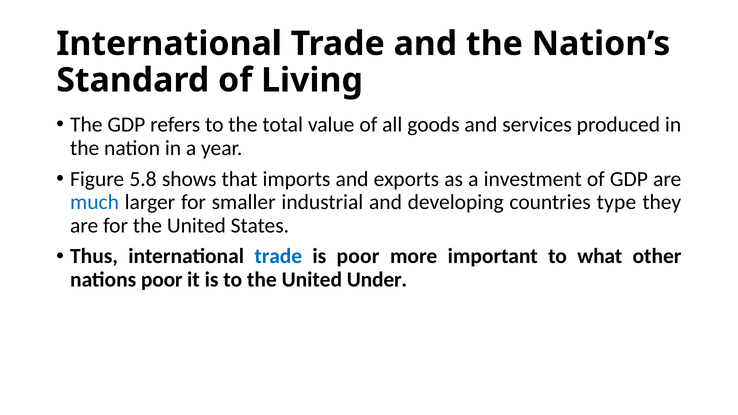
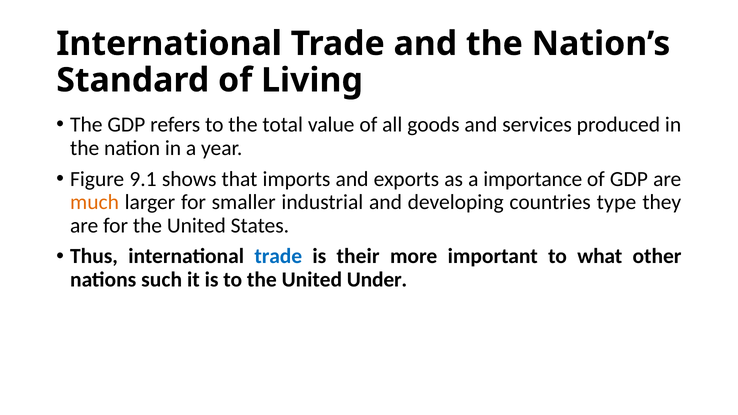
5.8: 5.8 -> 9.1
investment: investment -> importance
much colour: blue -> orange
is poor: poor -> their
nations poor: poor -> such
